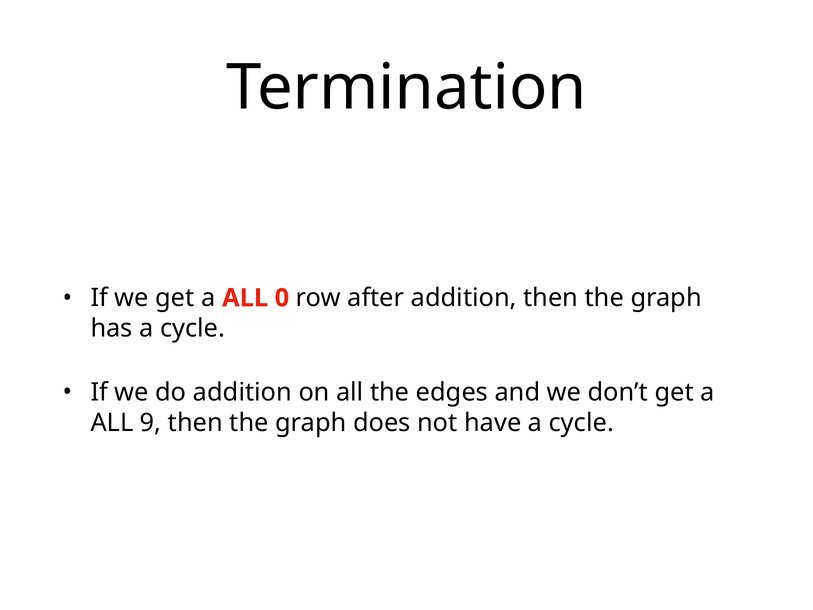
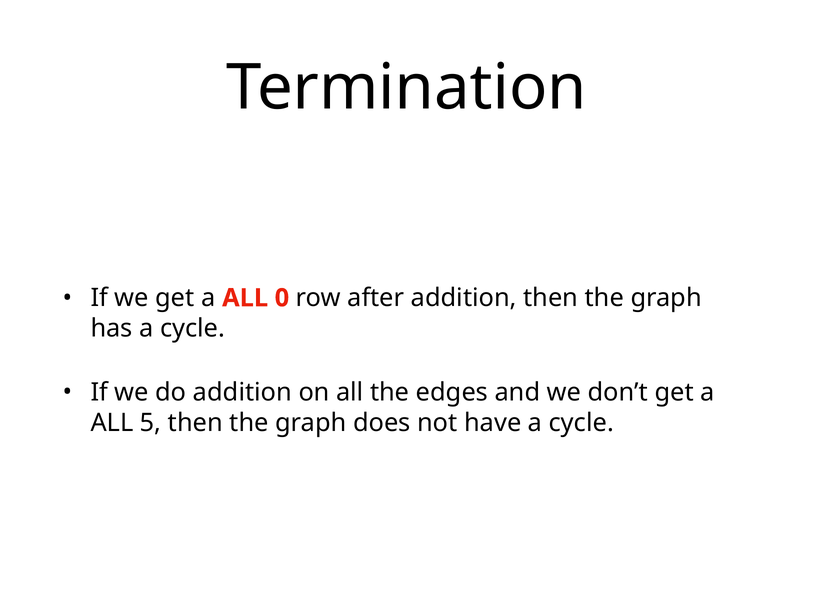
9: 9 -> 5
